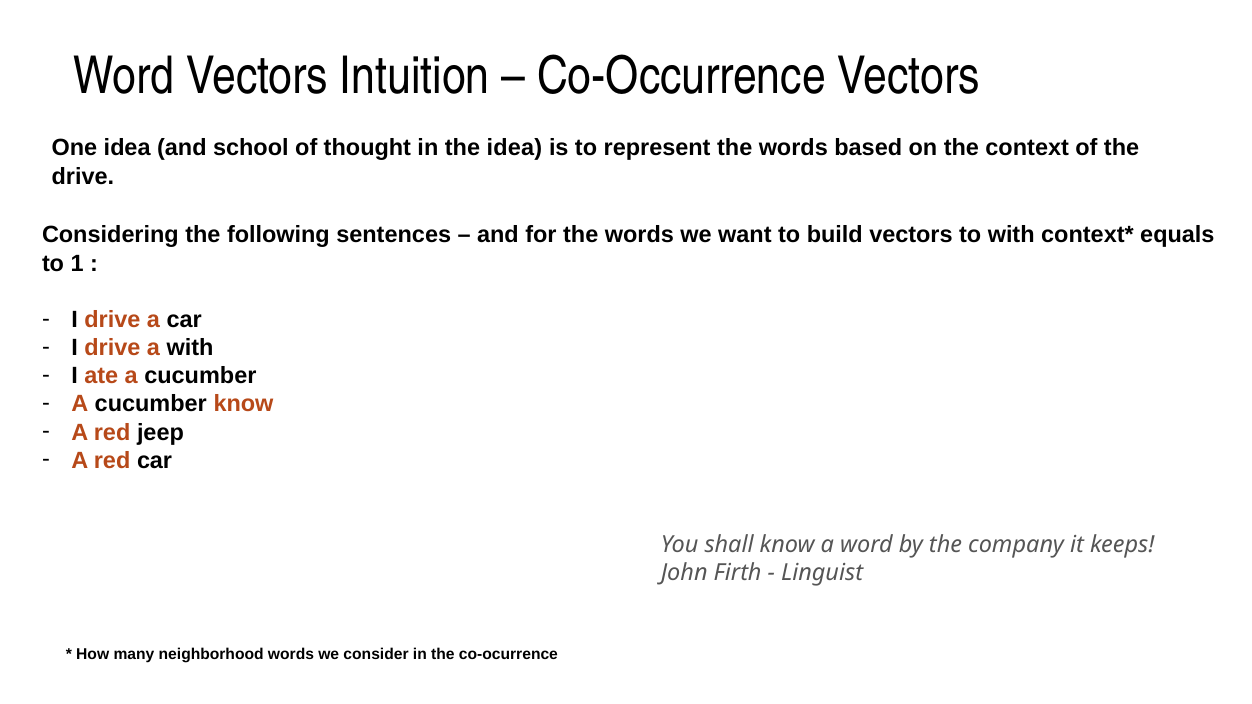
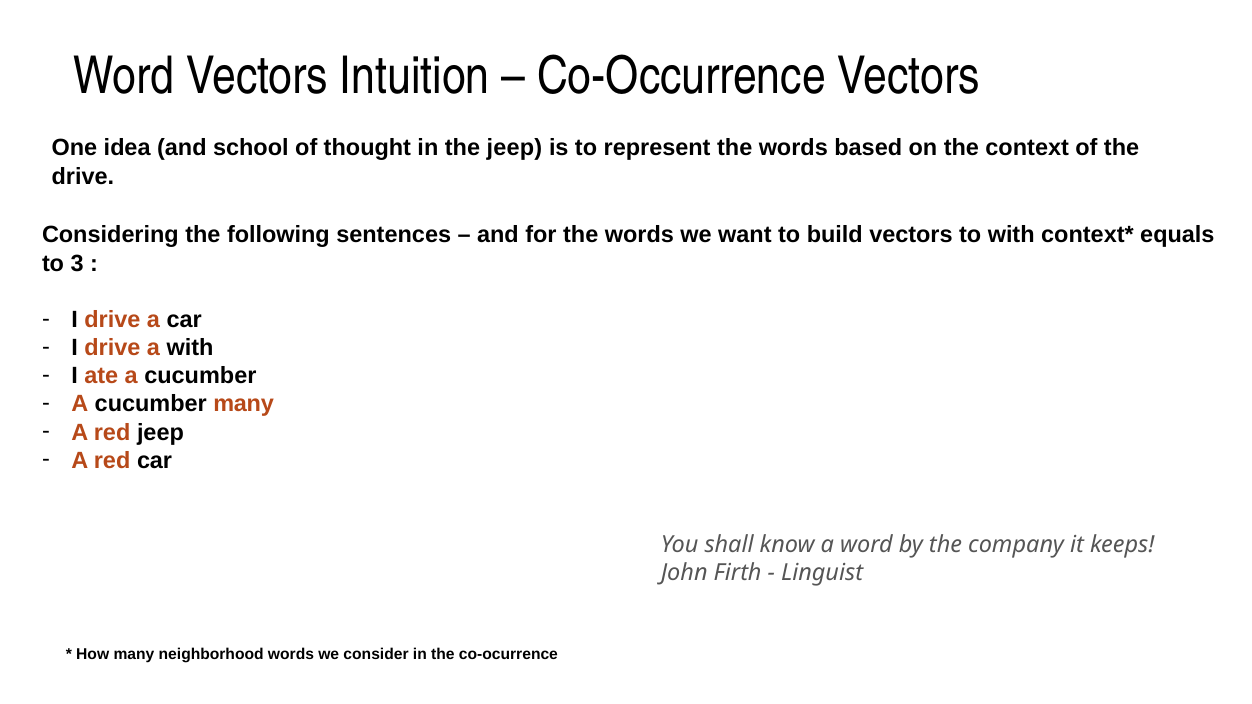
the idea: idea -> jeep
1: 1 -> 3
cucumber know: know -> many
